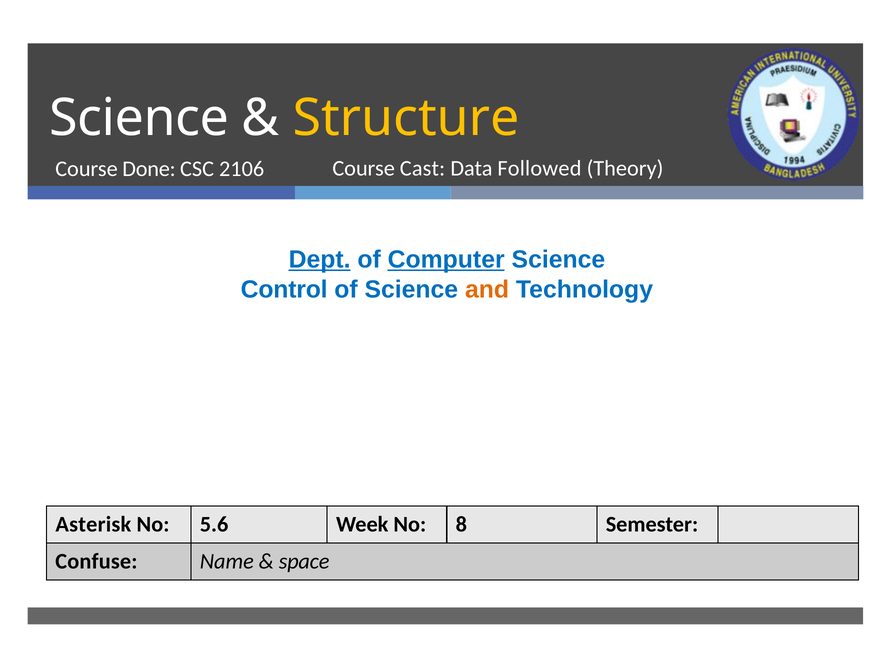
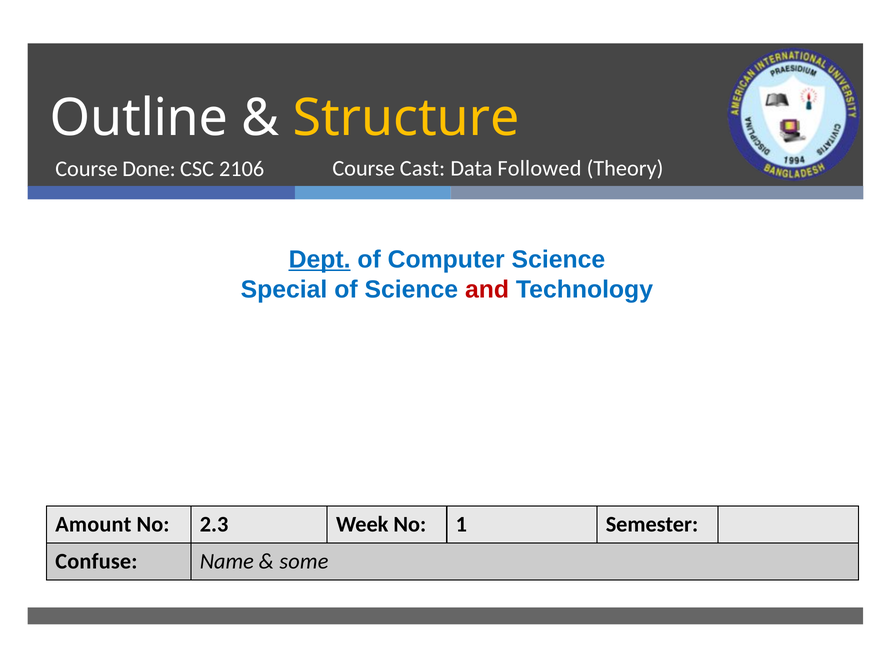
Science at (139, 118): Science -> Outline
Computer underline: present -> none
Control: Control -> Special
and colour: orange -> red
Asterisk: Asterisk -> Amount
5.6: 5.6 -> 2.3
8: 8 -> 1
space: space -> some
